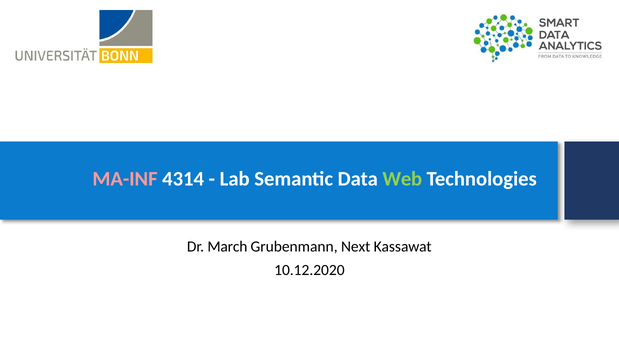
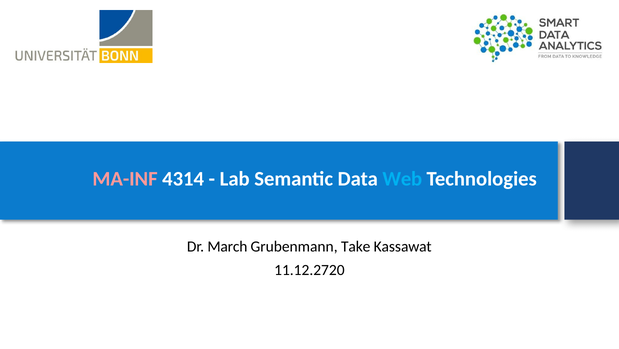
Web colour: light green -> light blue
Next: Next -> Take
10.12.2020: 10.12.2020 -> 11.12.2720
